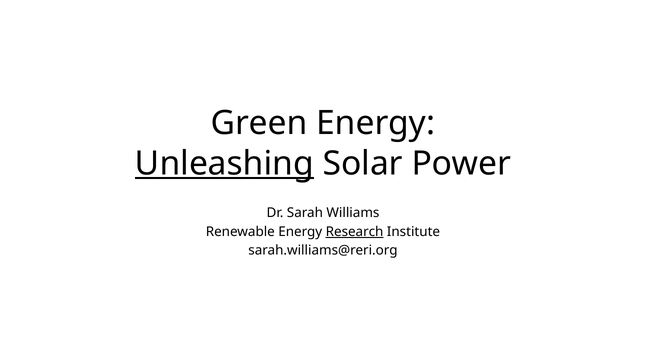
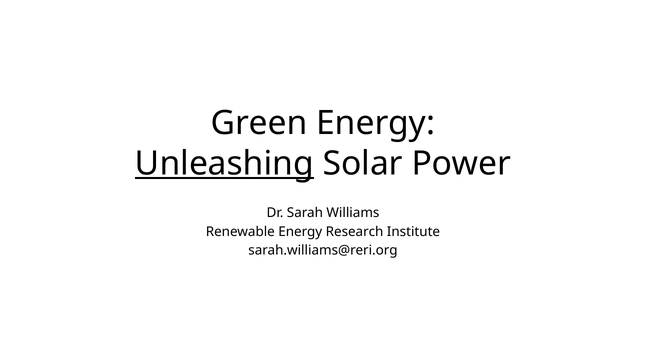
Research underline: present -> none
